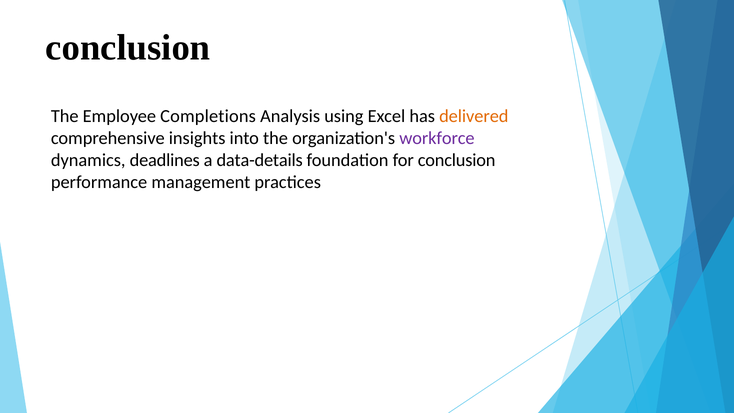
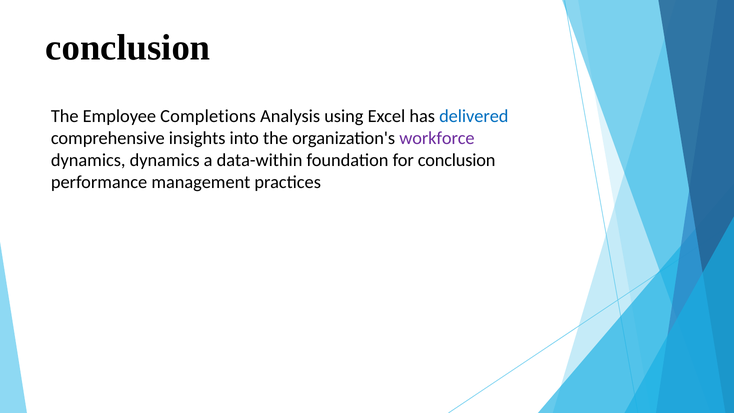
delivered colour: orange -> blue
dynamics deadlines: deadlines -> dynamics
data-details: data-details -> data-within
